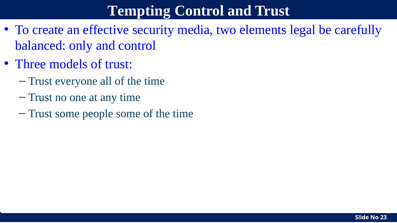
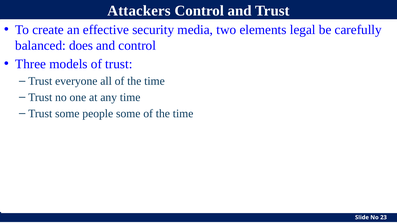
Tempting: Tempting -> Attackers
only: only -> does
